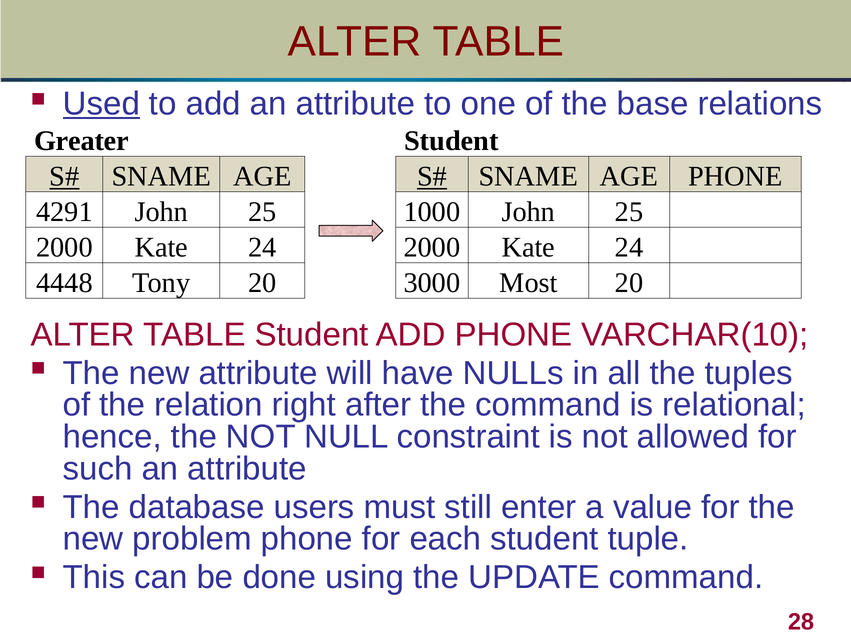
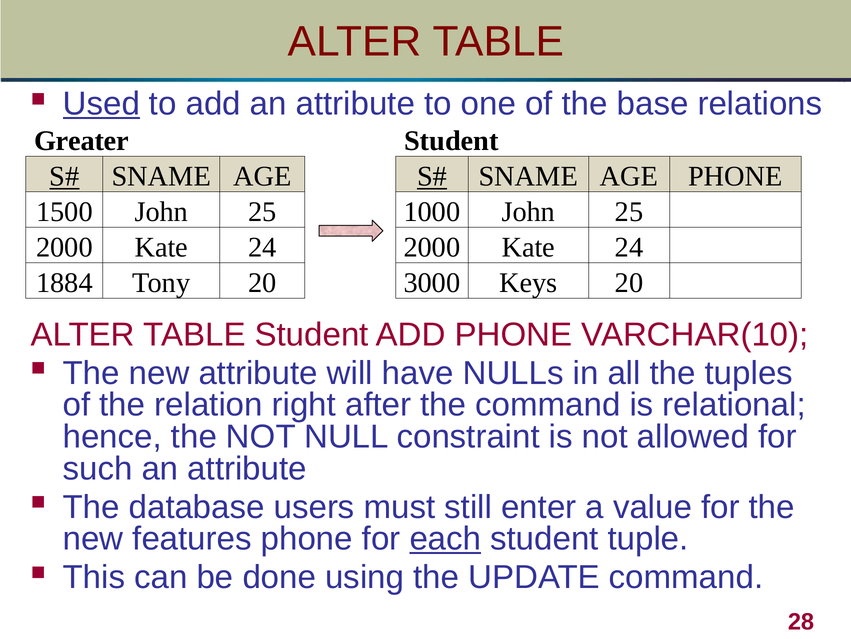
4291: 4291 -> 1500
4448: 4448 -> 1884
Most: Most -> Keys
problem: problem -> features
each underline: none -> present
